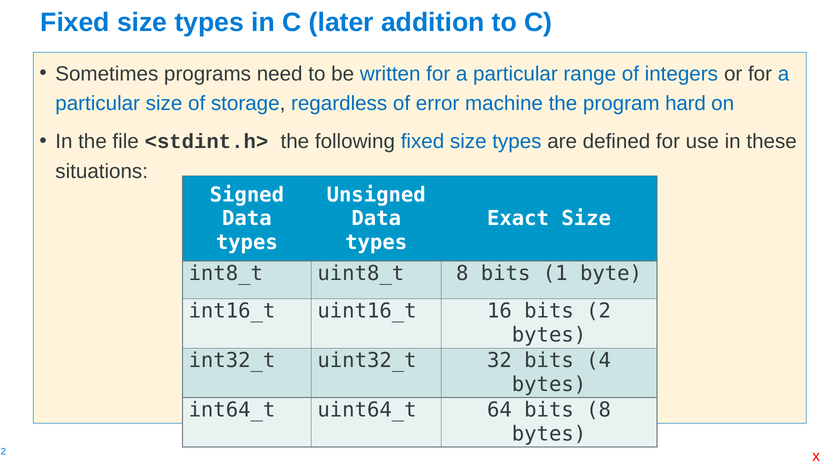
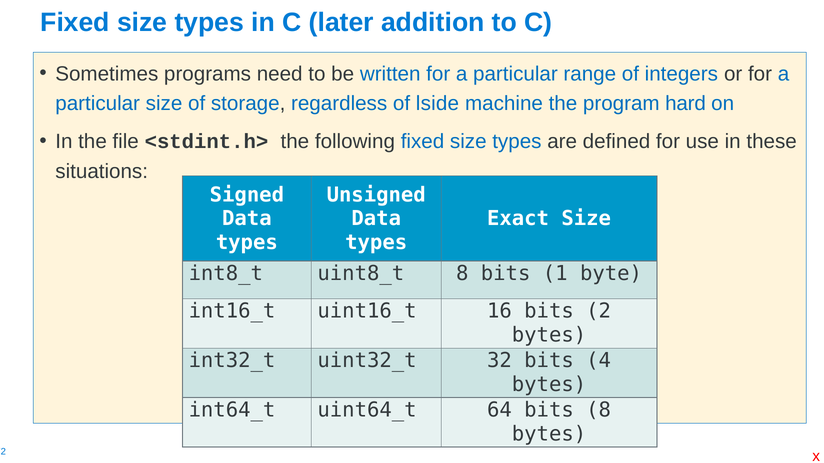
error: error -> lside
